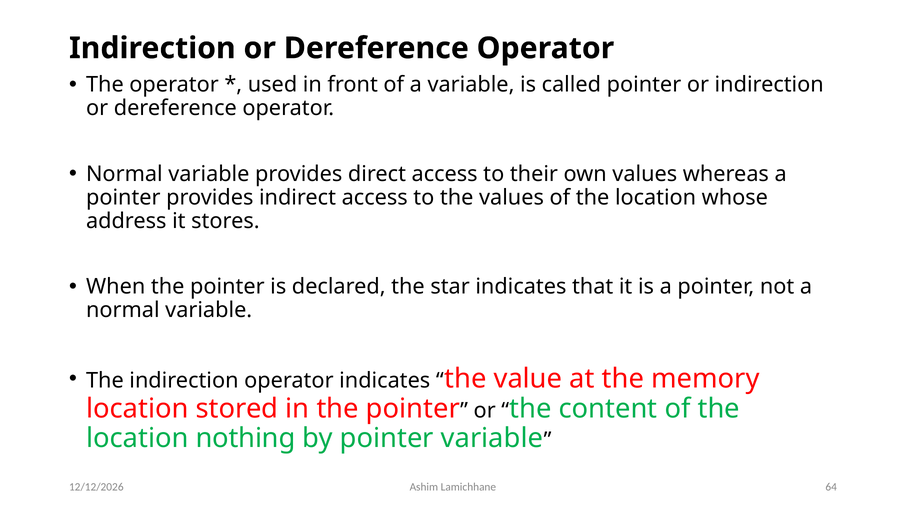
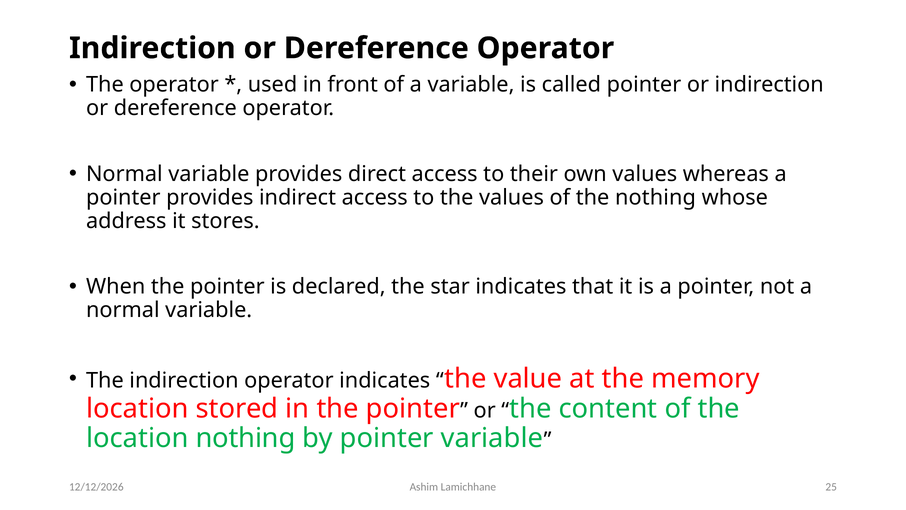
values of the location: location -> nothing
64: 64 -> 25
